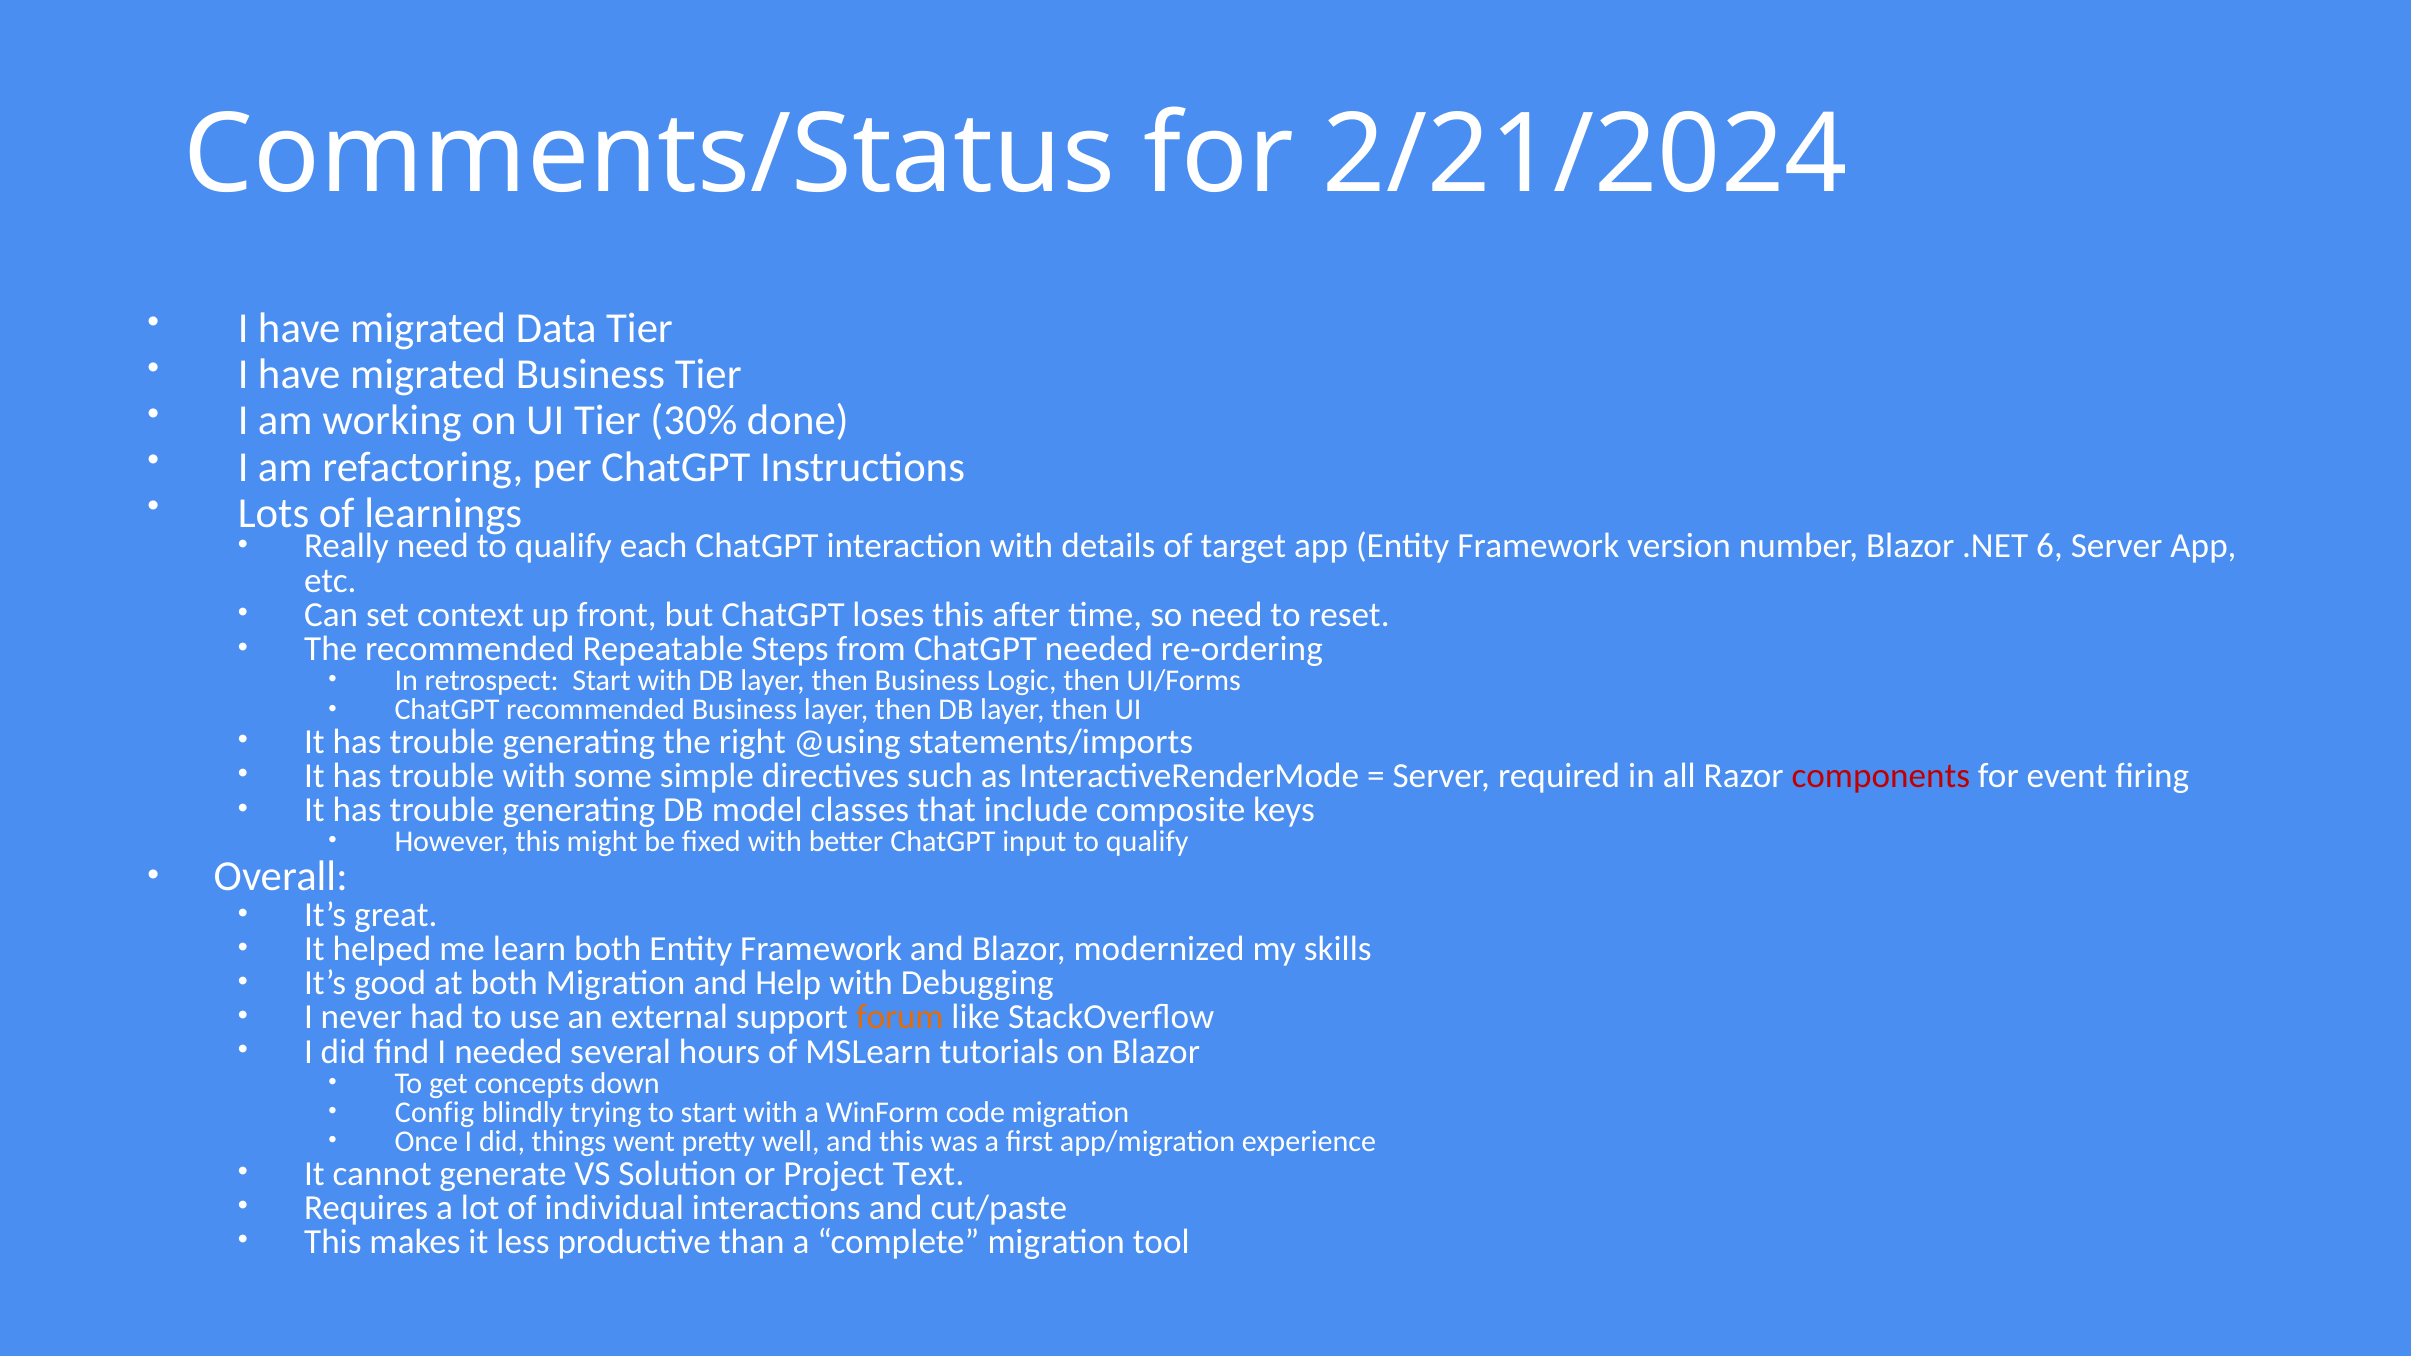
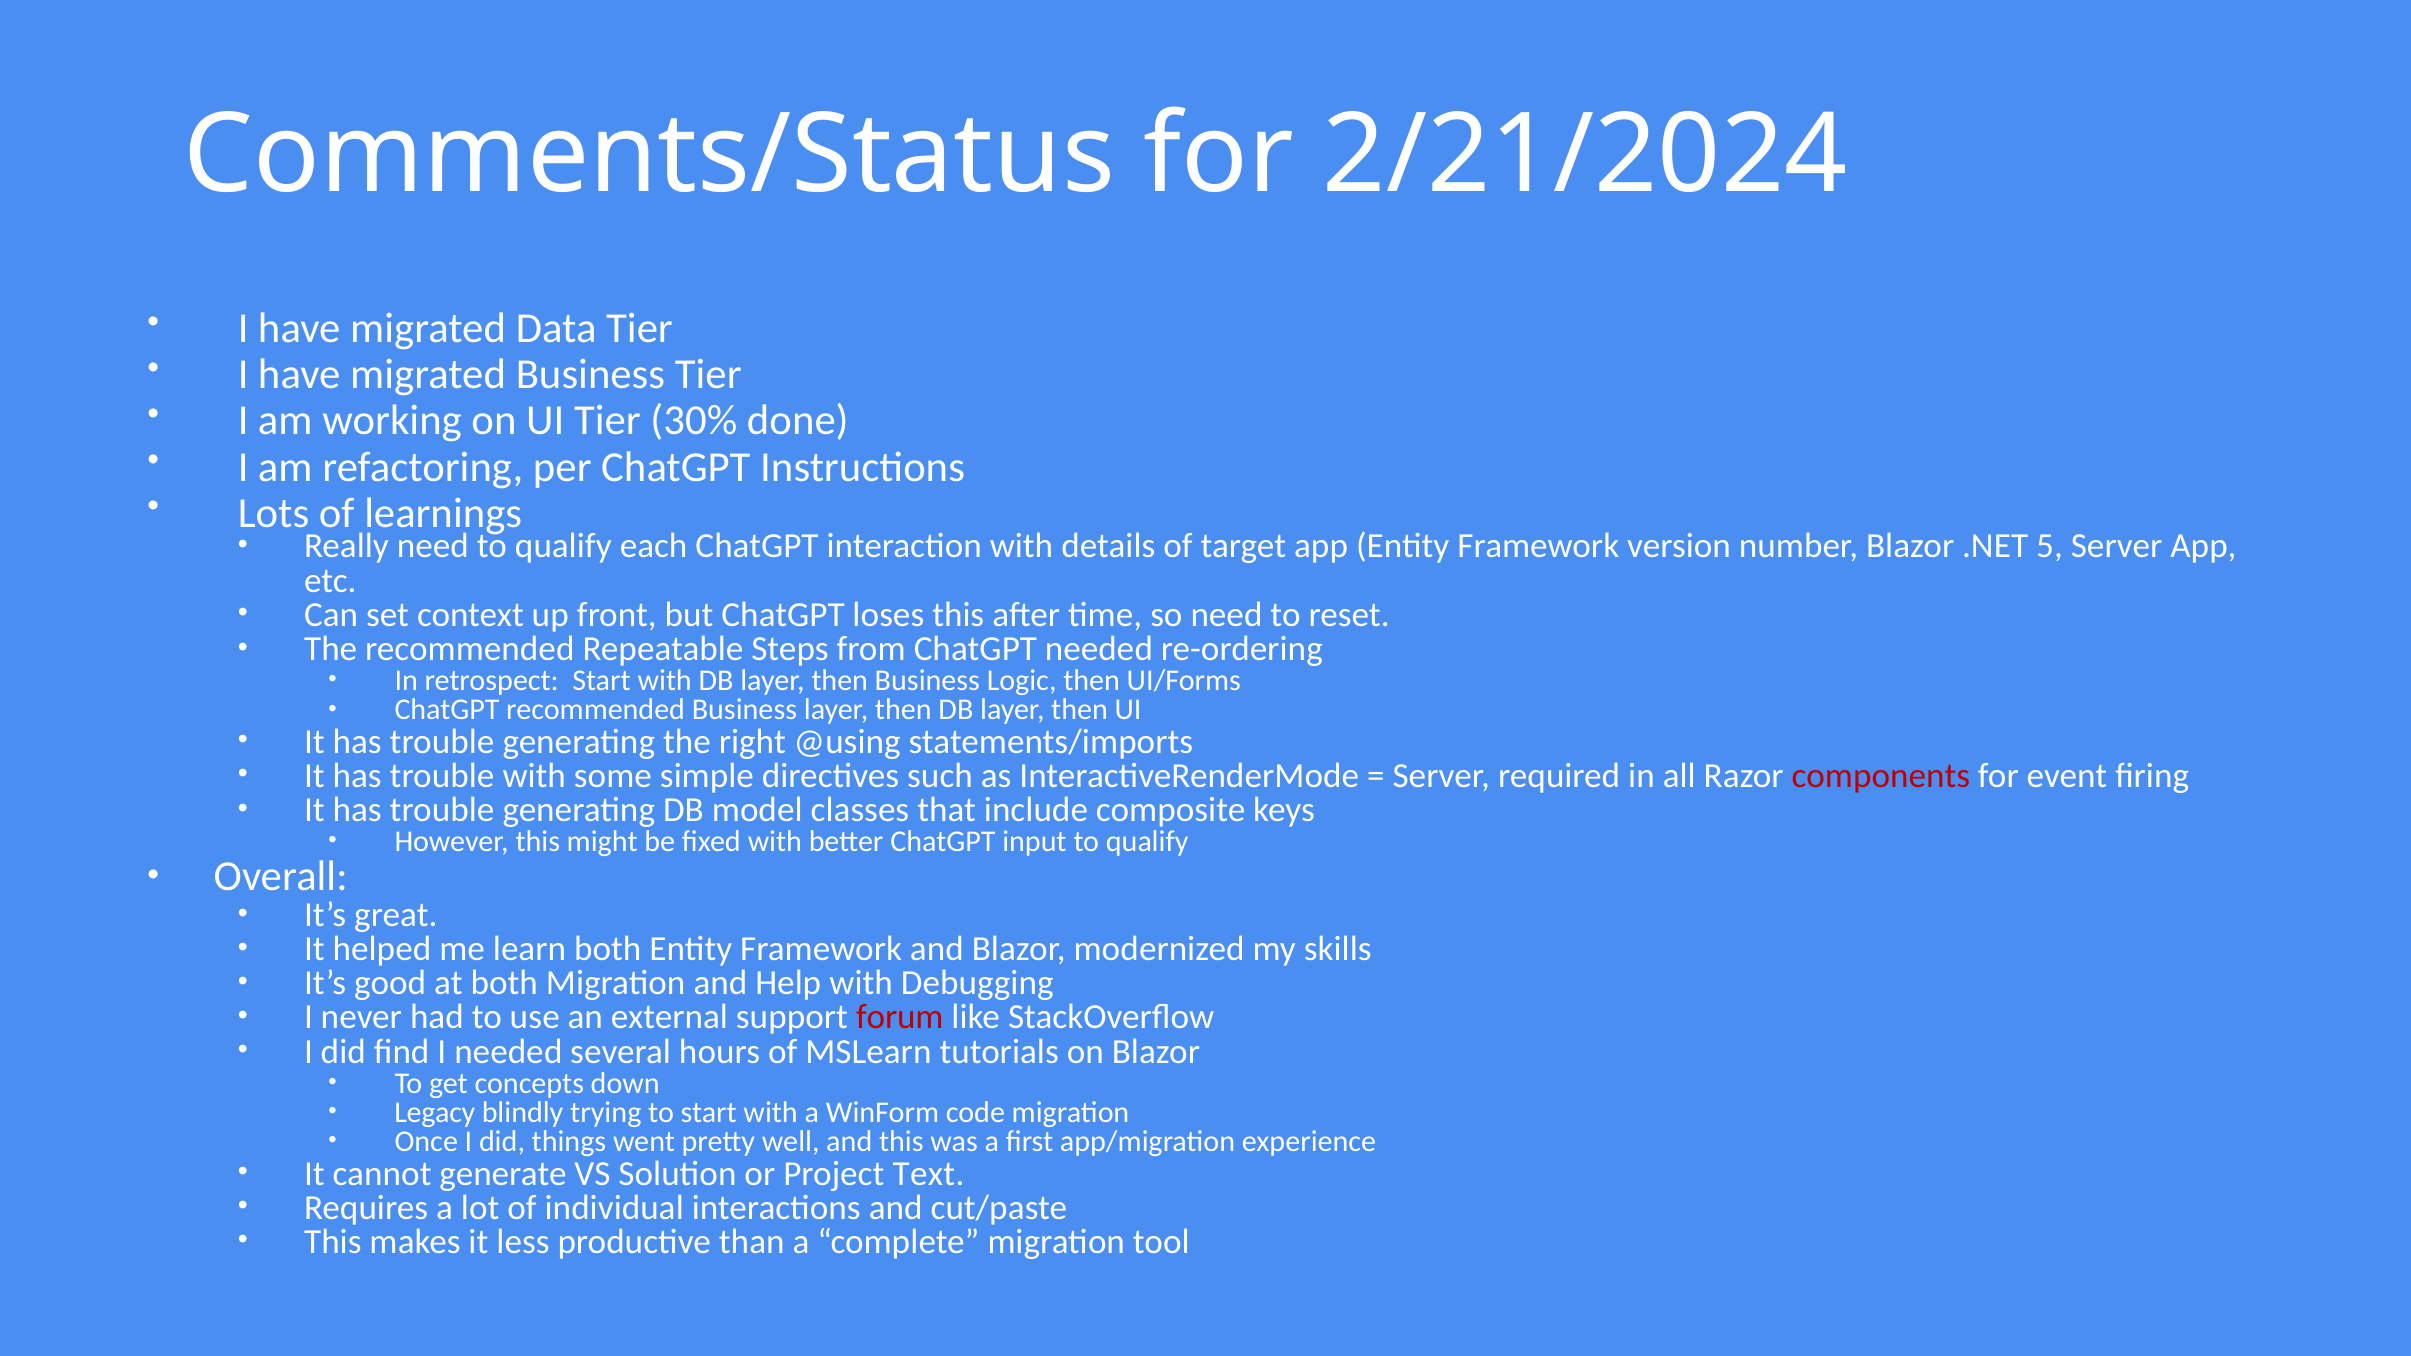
6: 6 -> 5
forum colour: orange -> red
Config: Config -> Legacy
